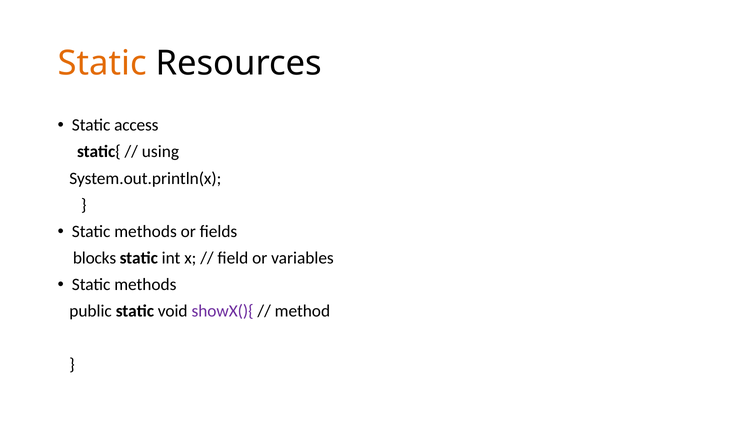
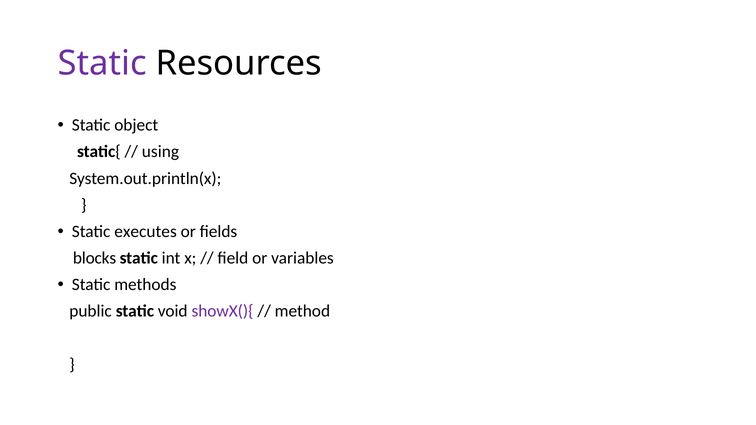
Static at (102, 64) colour: orange -> purple
access: access -> object
methods at (146, 232): methods -> executes
